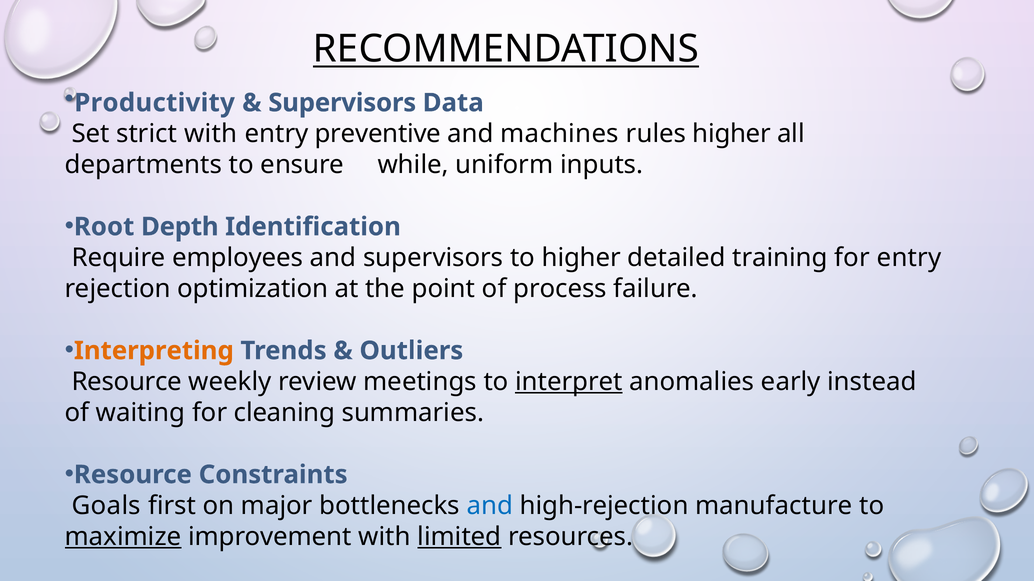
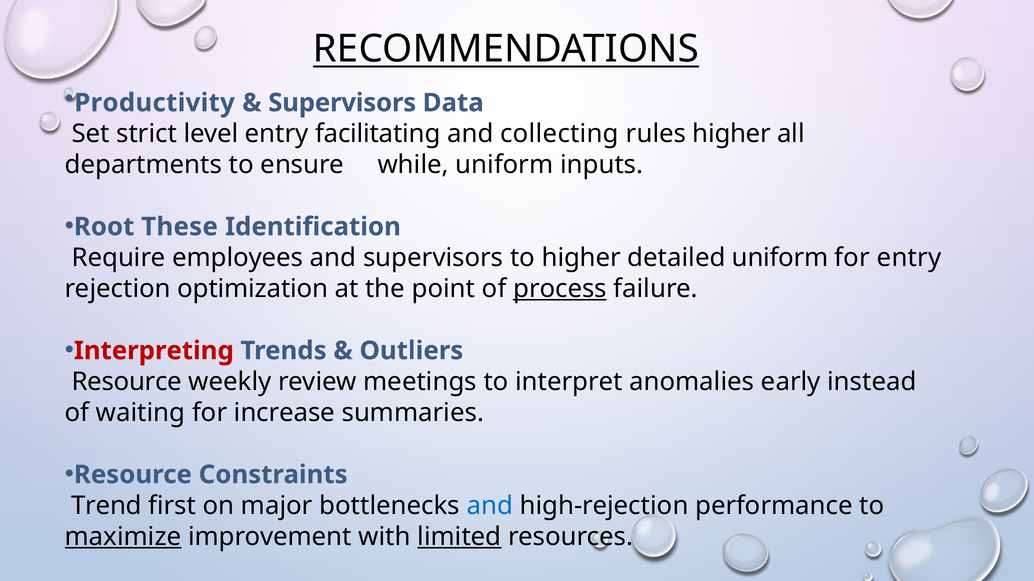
strict with: with -> level
preventive: preventive -> facilitating
machines: machines -> collecting
Depth: Depth -> These
detailed training: training -> uniform
process underline: none -> present
Interpreting colour: orange -> red
interpret underline: present -> none
cleaning: cleaning -> increase
Goals: Goals -> Trend
manufacture: manufacture -> performance
